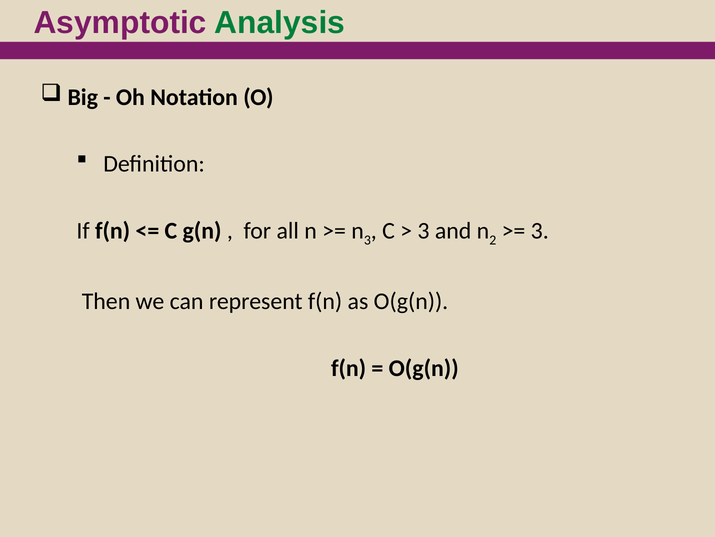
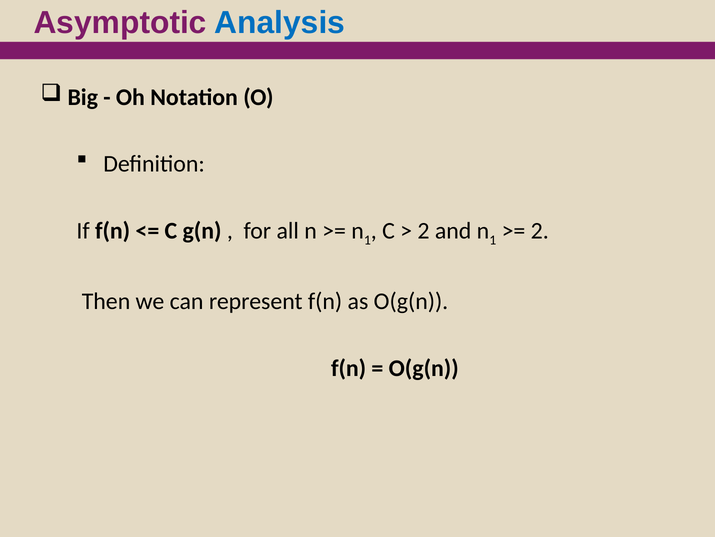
Analysis colour: green -> blue
3 at (367, 240): 3 -> 1
3 at (423, 230): 3 -> 2
and n 2: 2 -> 1
3 at (540, 230): 3 -> 2
